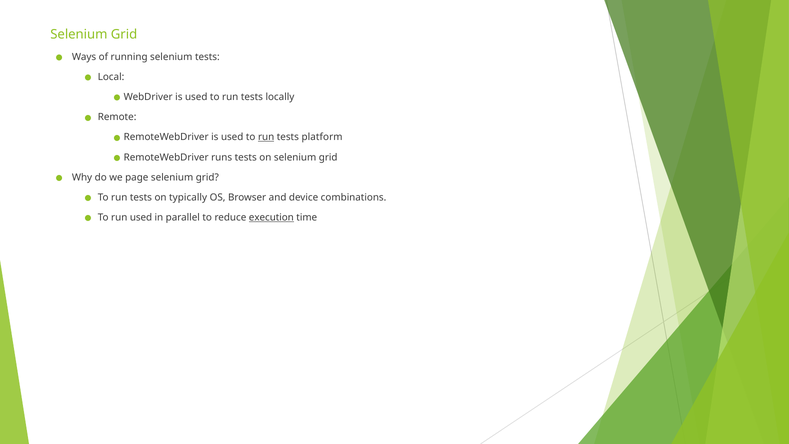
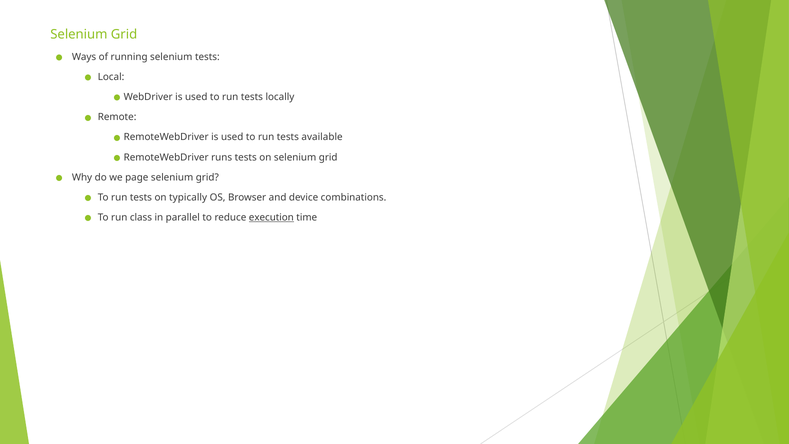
run at (266, 137) underline: present -> none
platform: platform -> available
run used: used -> class
